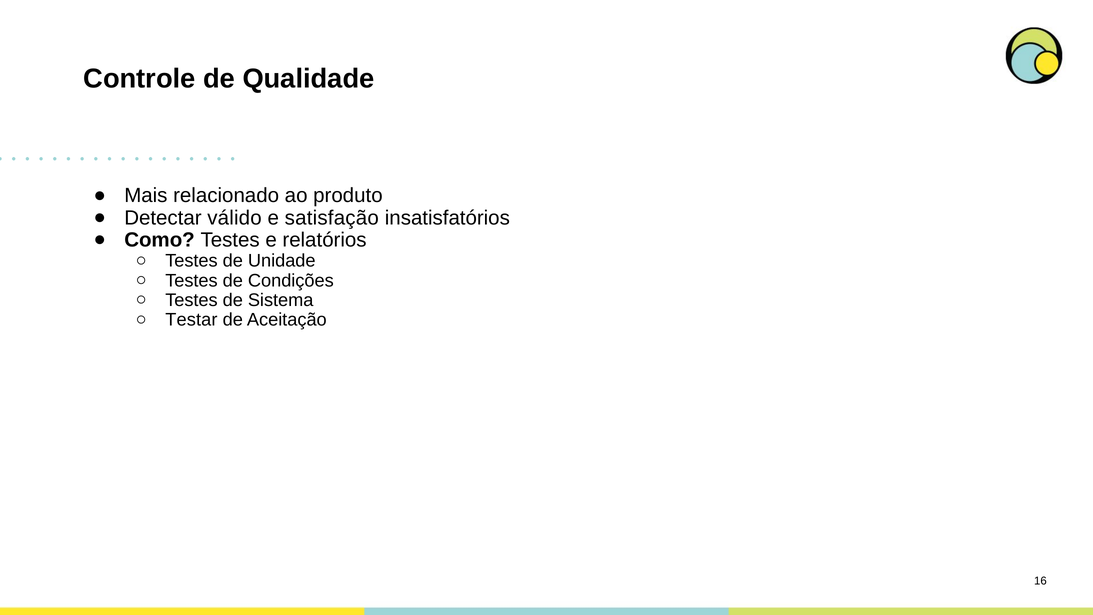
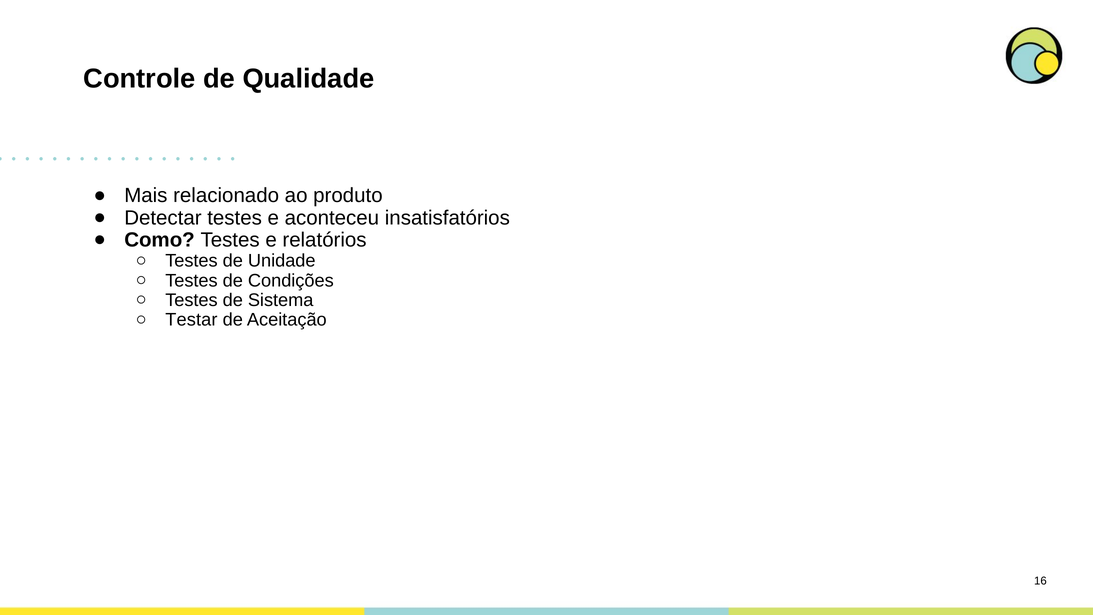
Detectar válido: válido -> testes
satisfação: satisfação -> aconteceu
